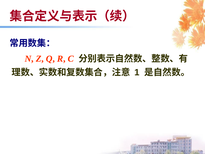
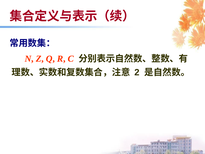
1: 1 -> 2
